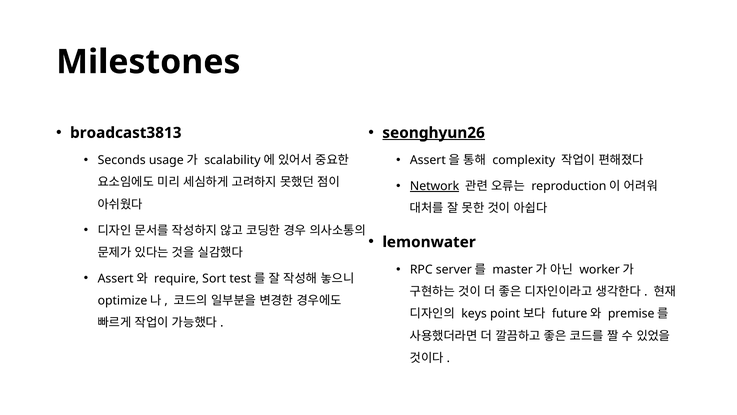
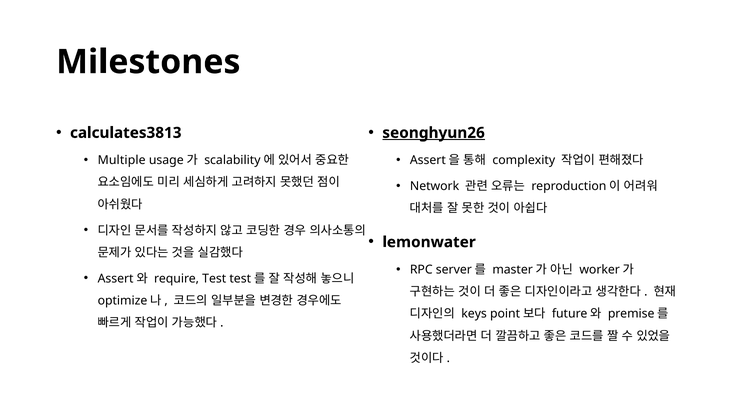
broadcast3813: broadcast3813 -> calculates3813
Seconds: Seconds -> Multiple
Network underline: present -> none
Sort: Sort -> Test
